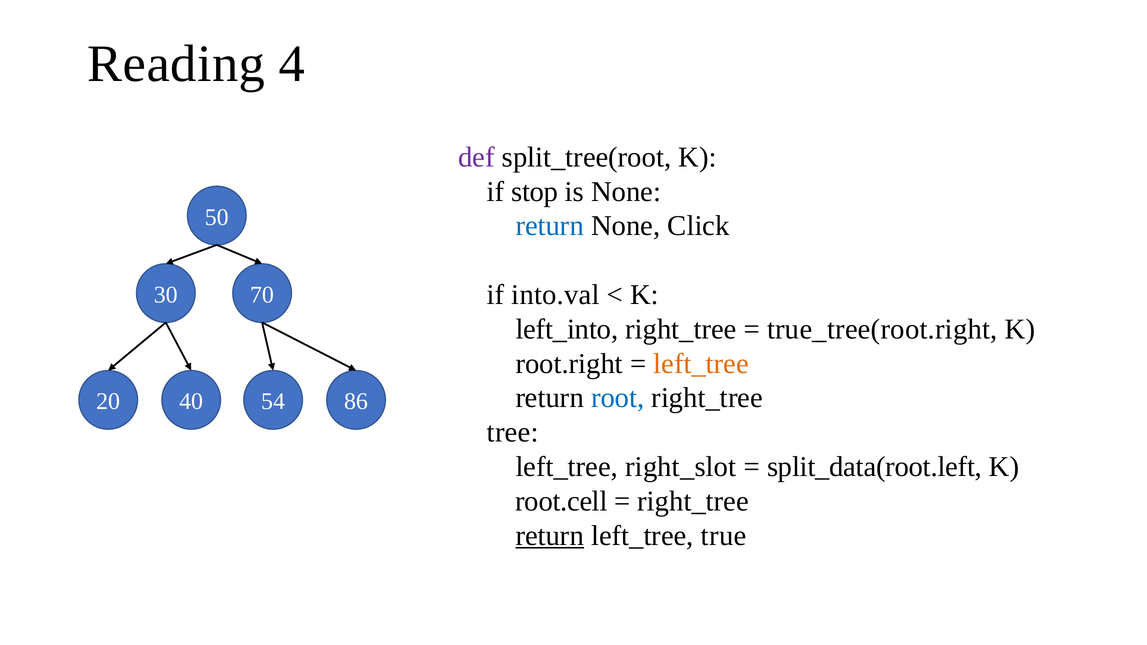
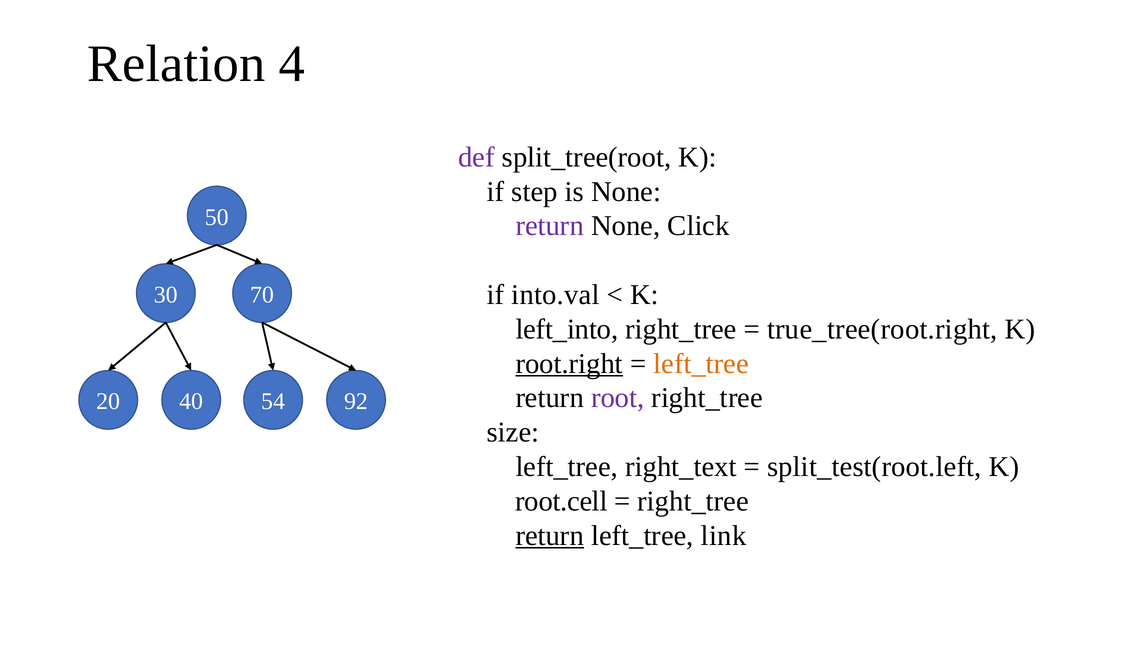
Reading: Reading -> Relation
stop: stop -> step
return at (550, 226) colour: blue -> purple
root.right underline: none -> present
root colour: blue -> purple
86: 86 -> 92
tree: tree -> size
right_slot: right_slot -> right_text
split_data(root.left: split_data(root.left -> split_test(root.left
true: true -> link
